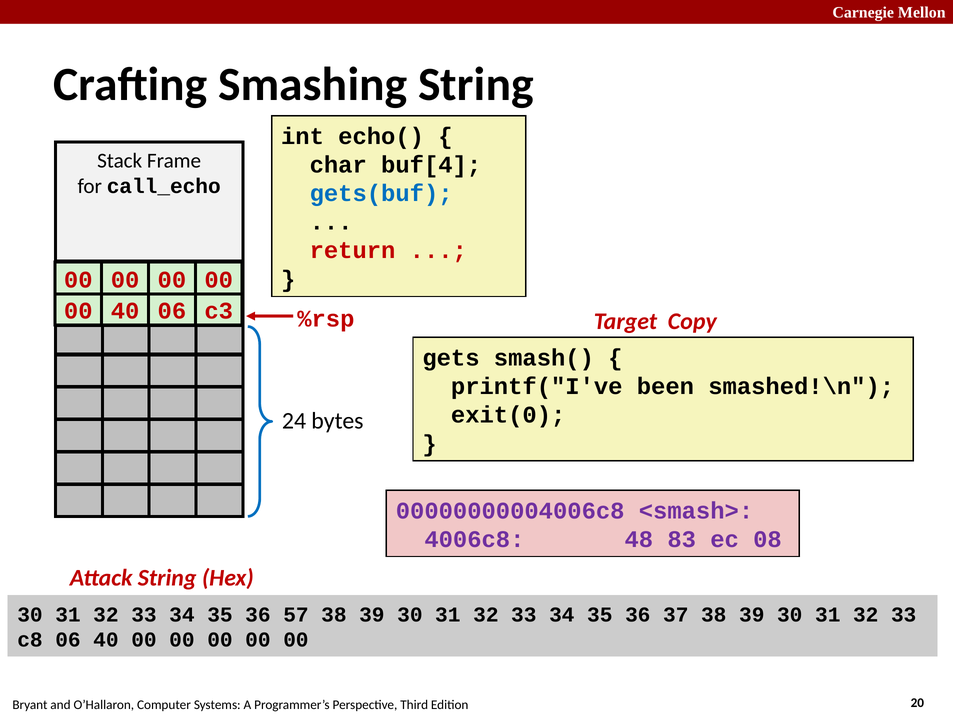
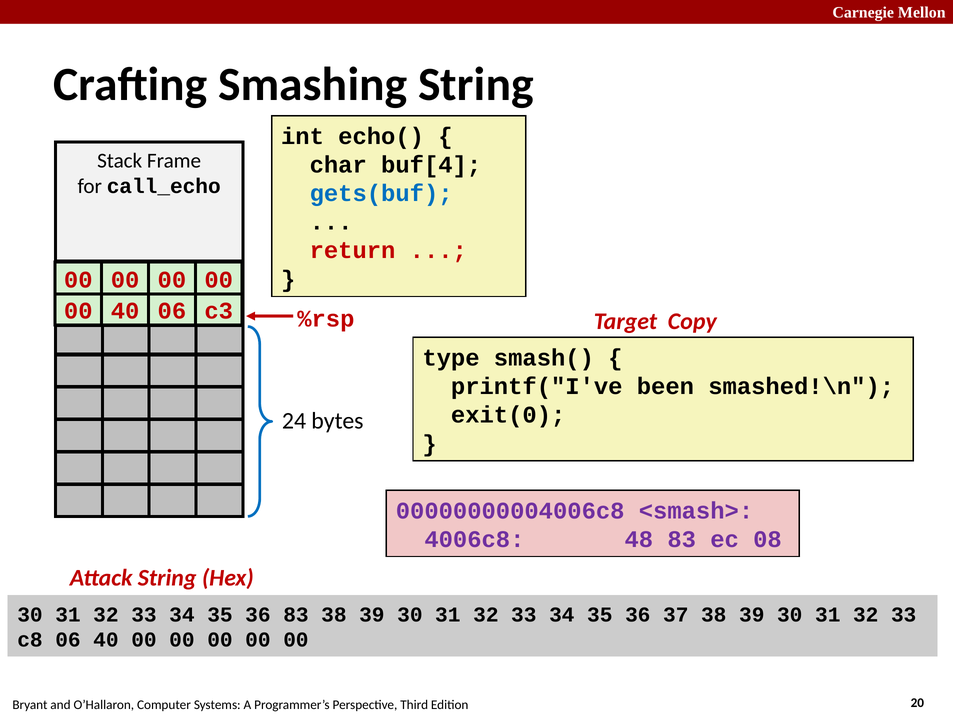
gets: gets -> type
36 57: 57 -> 83
